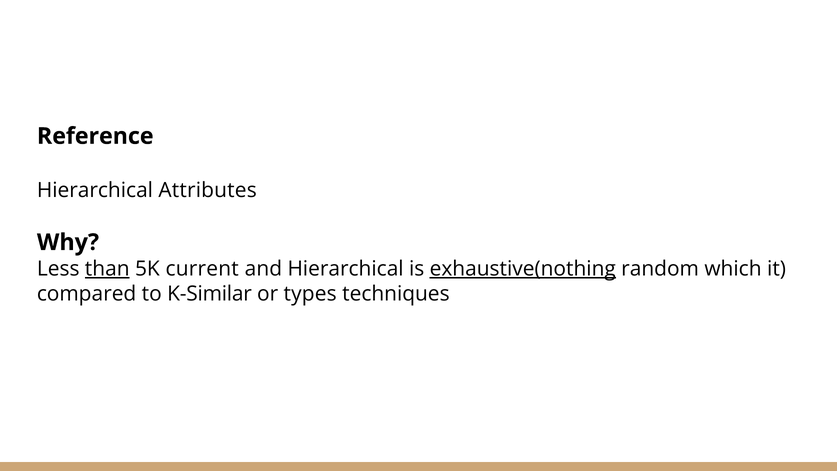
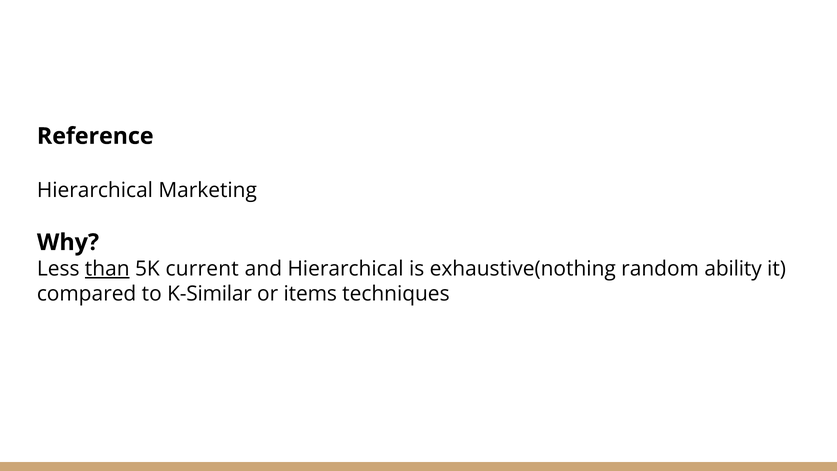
Attributes: Attributes -> Marketing
exhaustive(nothing underline: present -> none
which: which -> ability
types: types -> items
